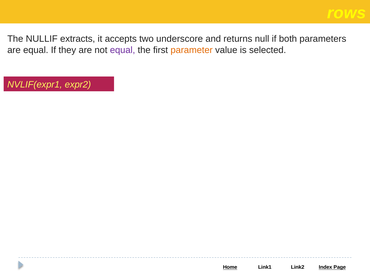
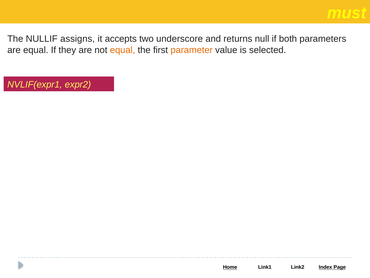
rows: rows -> must
extracts: extracts -> assigns
equal at (123, 50) colour: purple -> orange
